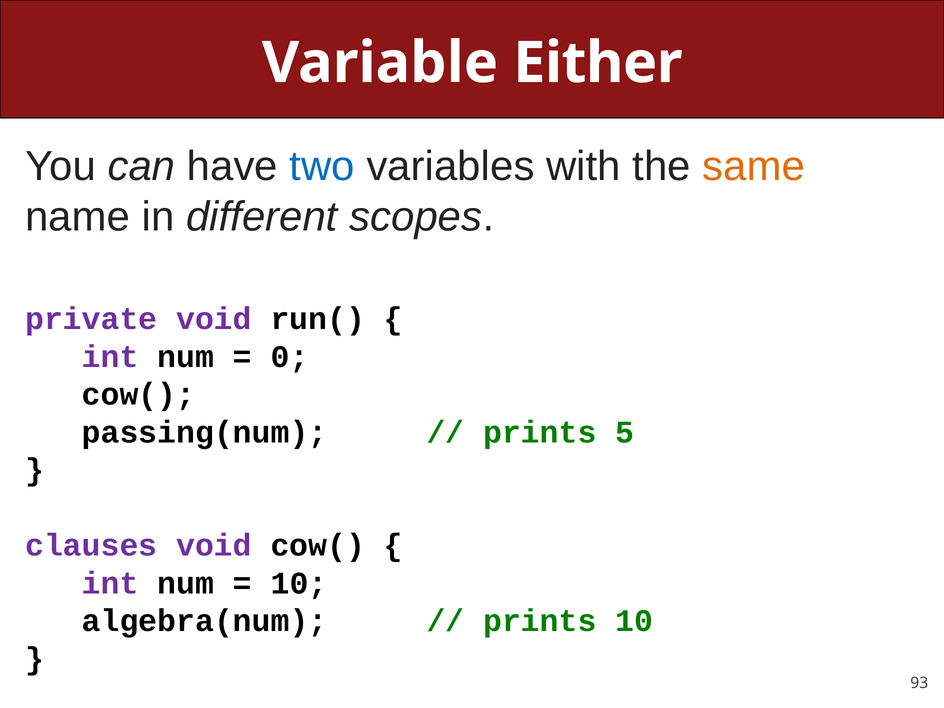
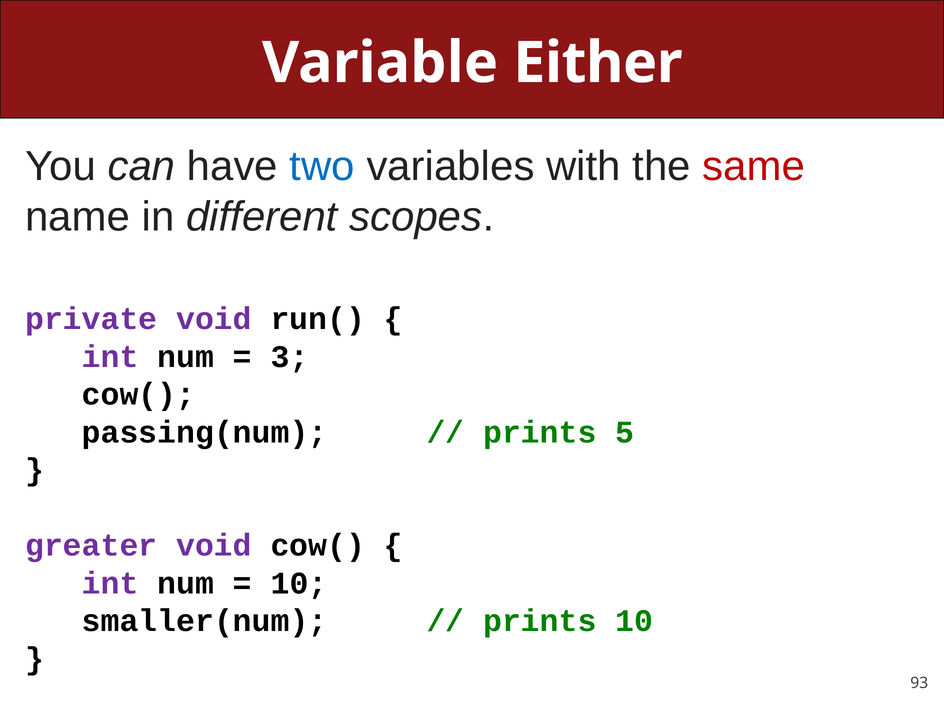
same colour: orange -> red
0: 0 -> 3
clauses: clauses -> greater
algebra(num: algebra(num -> smaller(num
